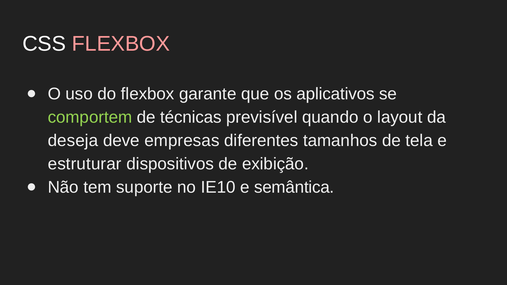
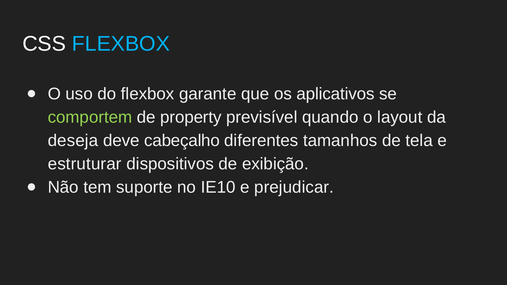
FLEXBOX at (121, 44) colour: pink -> light blue
técnicas: técnicas -> property
empresas: empresas -> cabeçalho
semântica: semântica -> prejudicar
